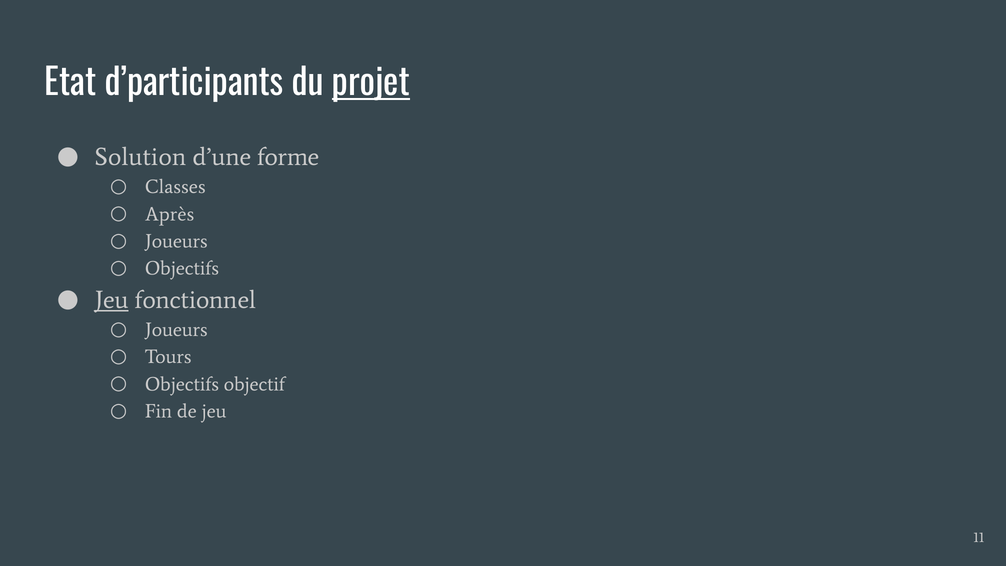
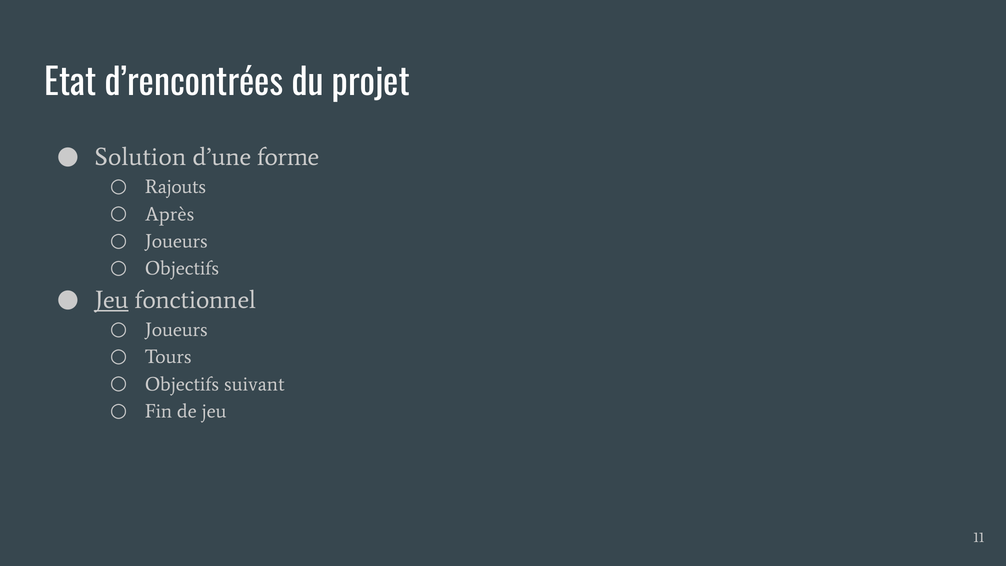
d’participants: d’participants -> d’rencontrées
projet underline: present -> none
Classes: Classes -> Rajouts
objectif: objectif -> suivant
